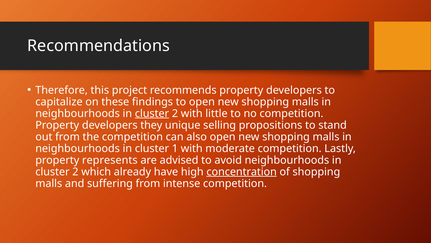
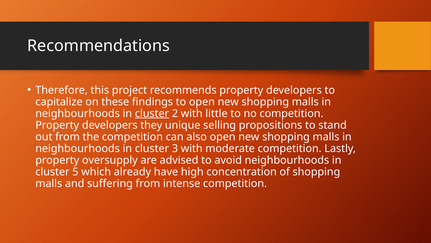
1: 1 -> 3
represents: represents -> oversupply
2 at (75, 171): 2 -> 5
concentration underline: present -> none
